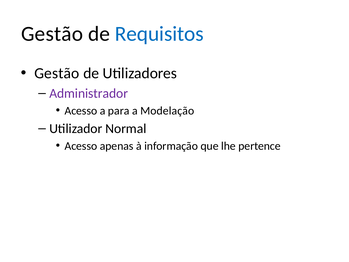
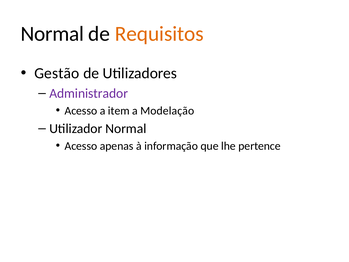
Gestão at (52, 34): Gestão -> Normal
Requisitos colour: blue -> orange
para: para -> item
